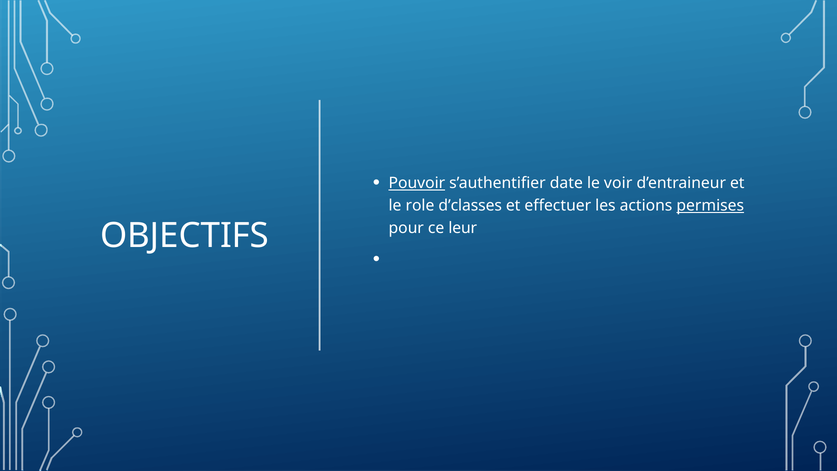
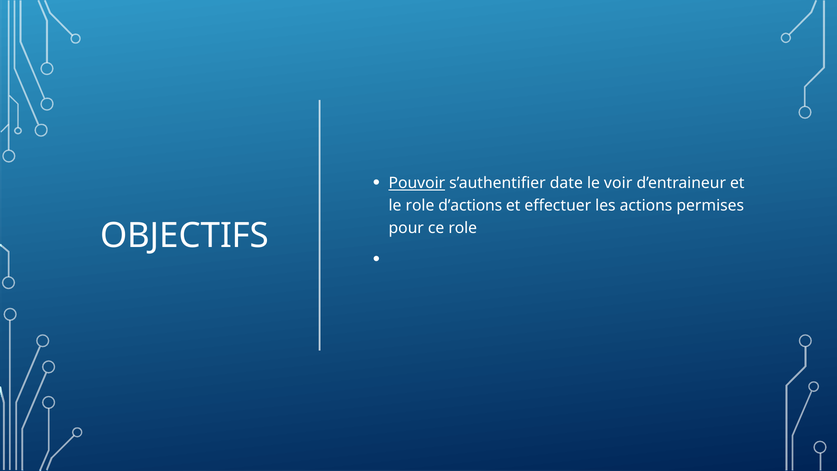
d’classes: d’classes -> d’actions
permises underline: present -> none
ce leur: leur -> role
